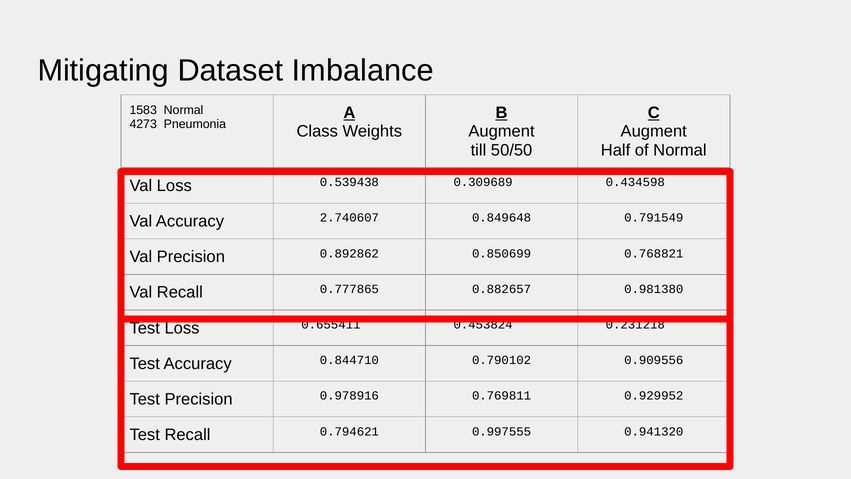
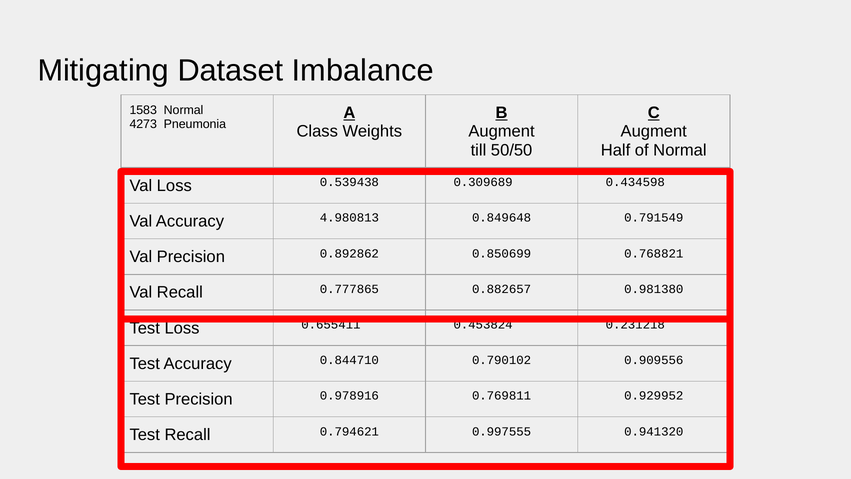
2.740607: 2.740607 -> 4.980813
